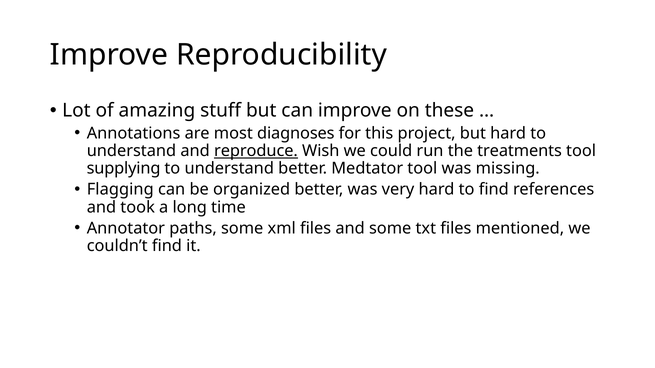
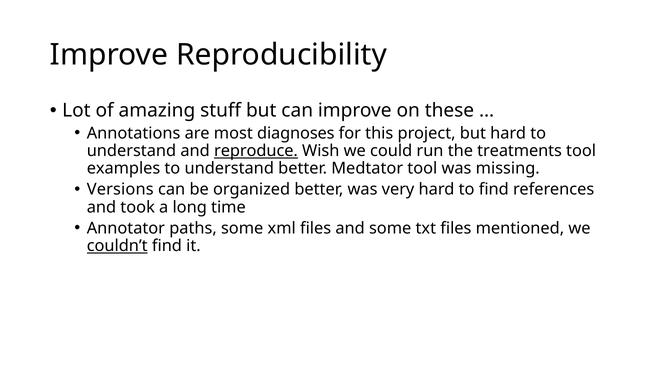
supplying: supplying -> examples
Flagging: Flagging -> Versions
couldn’t underline: none -> present
